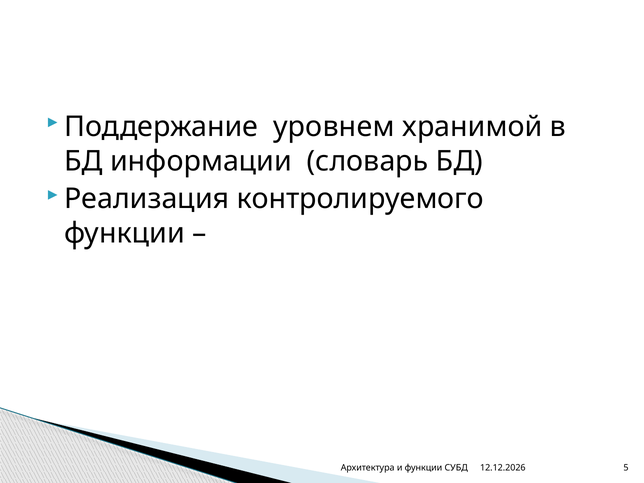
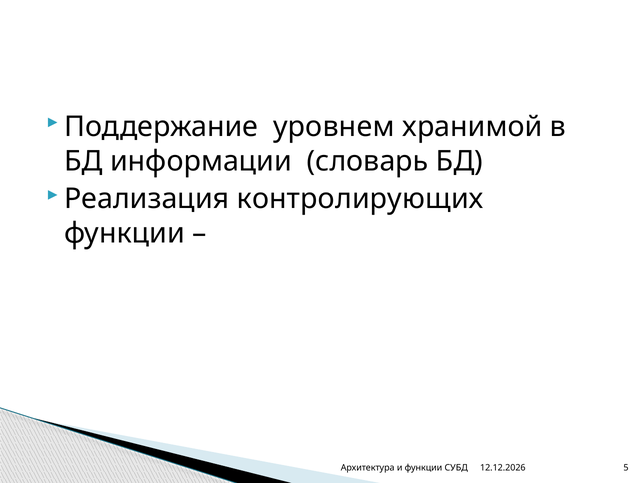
контролируемого: контролируемого -> контролирующих
